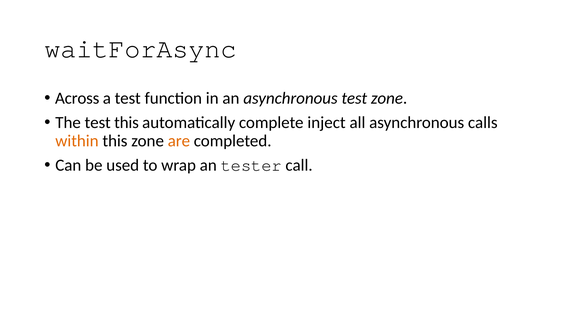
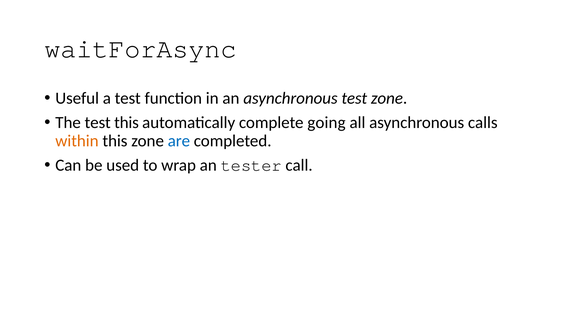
Across: Across -> Useful
inject: inject -> going
are colour: orange -> blue
